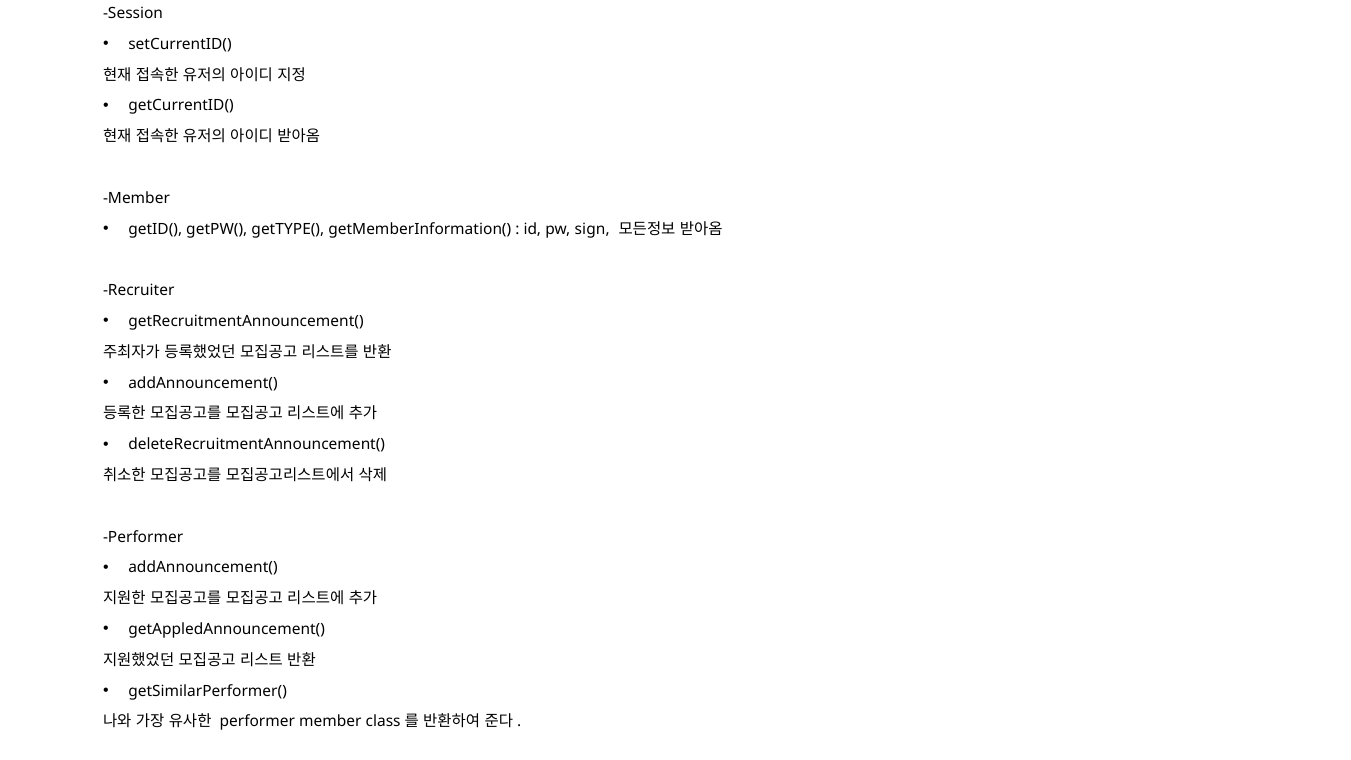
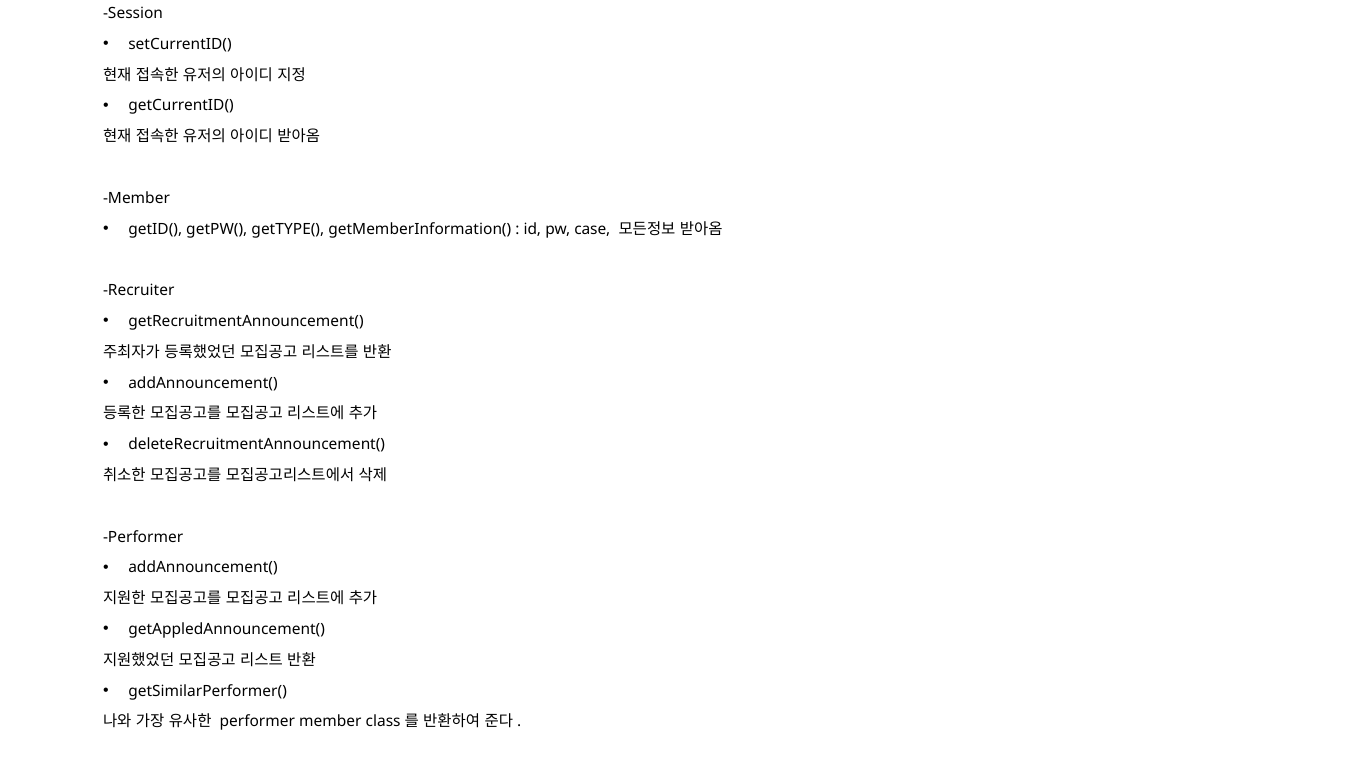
sign: sign -> case
